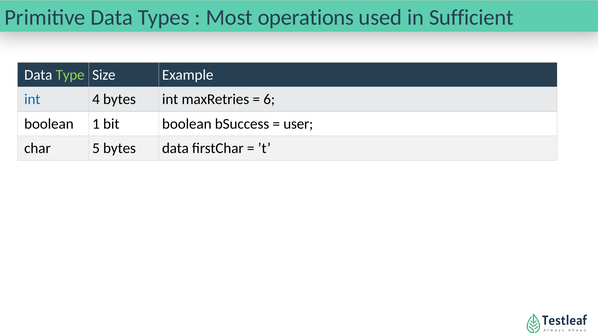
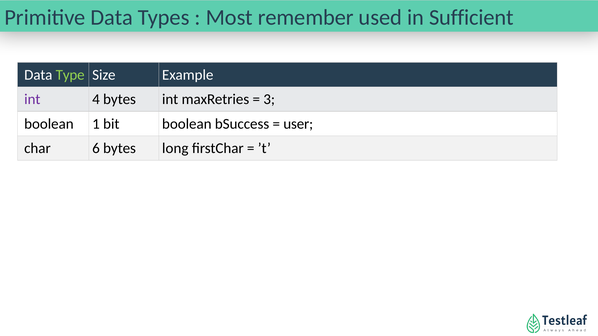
operations: operations -> remember
int at (32, 99) colour: blue -> purple
6: 6 -> 3
5: 5 -> 6
bytes data: data -> long
